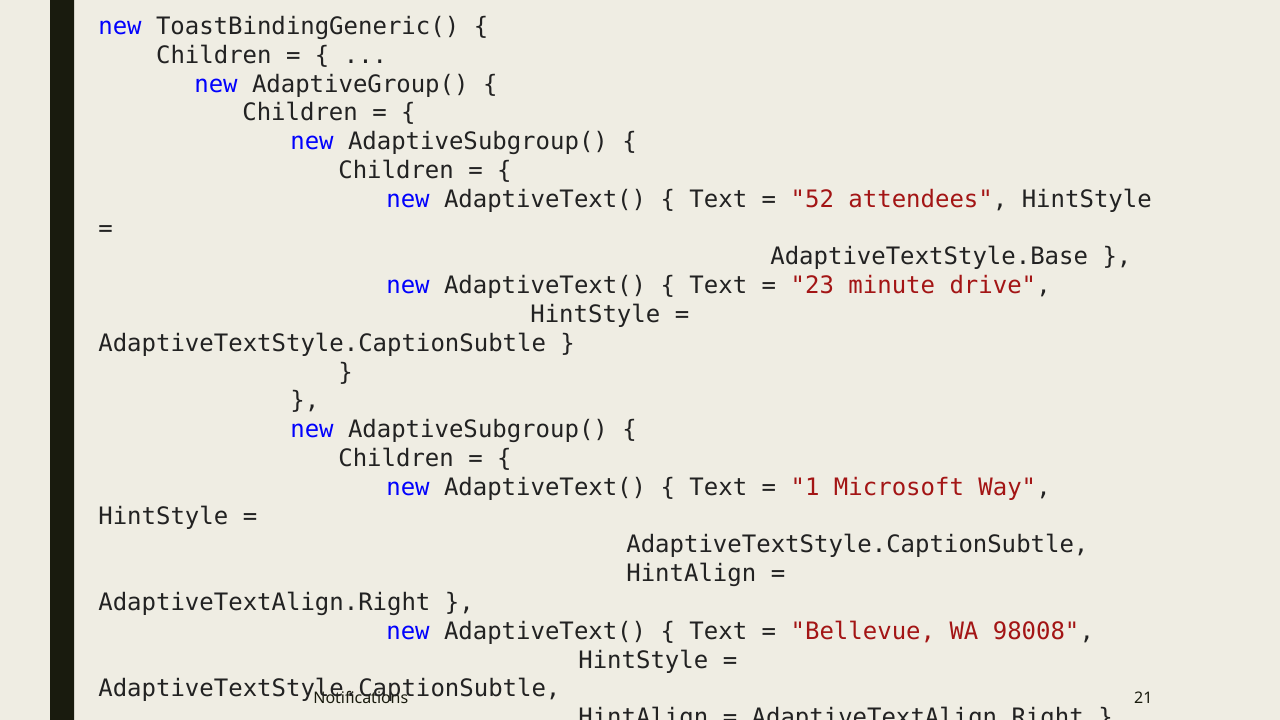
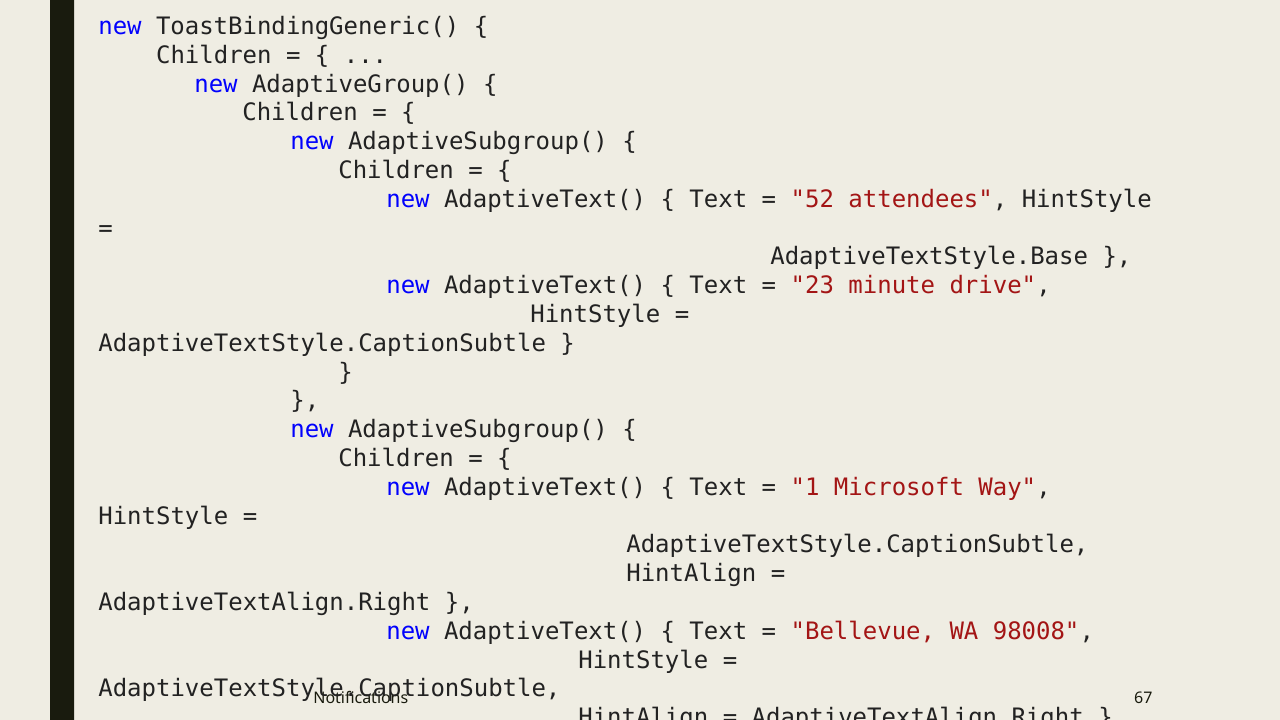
21: 21 -> 67
